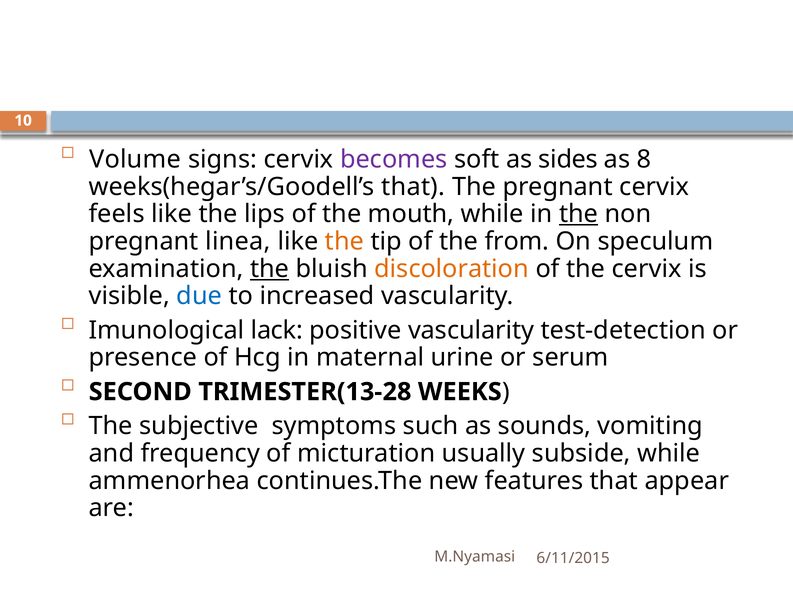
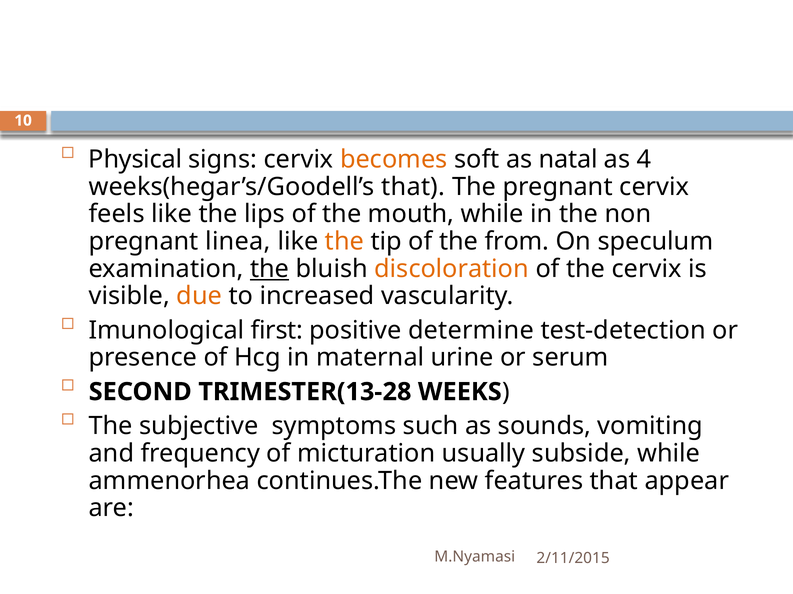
Volume: Volume -> Physical
becomes colour: purple -> orange
sides: sides -> natal
8: 8 -> 4
the at (579, 214) underline: present -> none
due colour: blue -> orange
lack: lack -> first
positive vascularity: vascularity -> determine
6/11/2015: 6/11/2015 -> 2/11/2015
